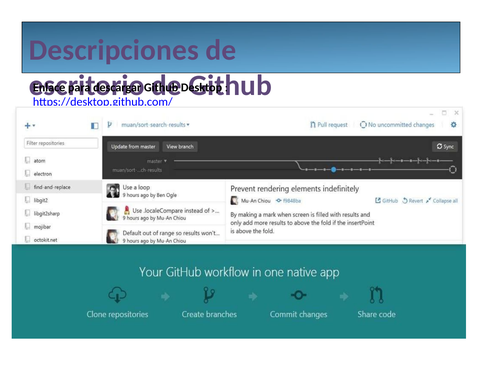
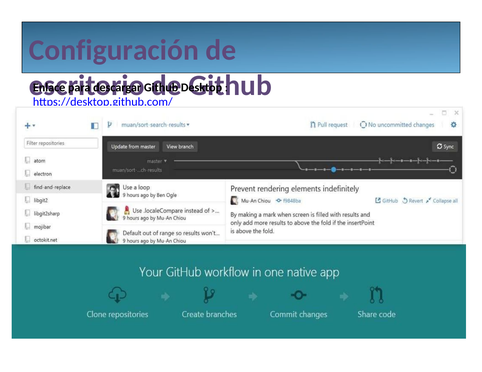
Descripciones: Descripciones -> Configuración
